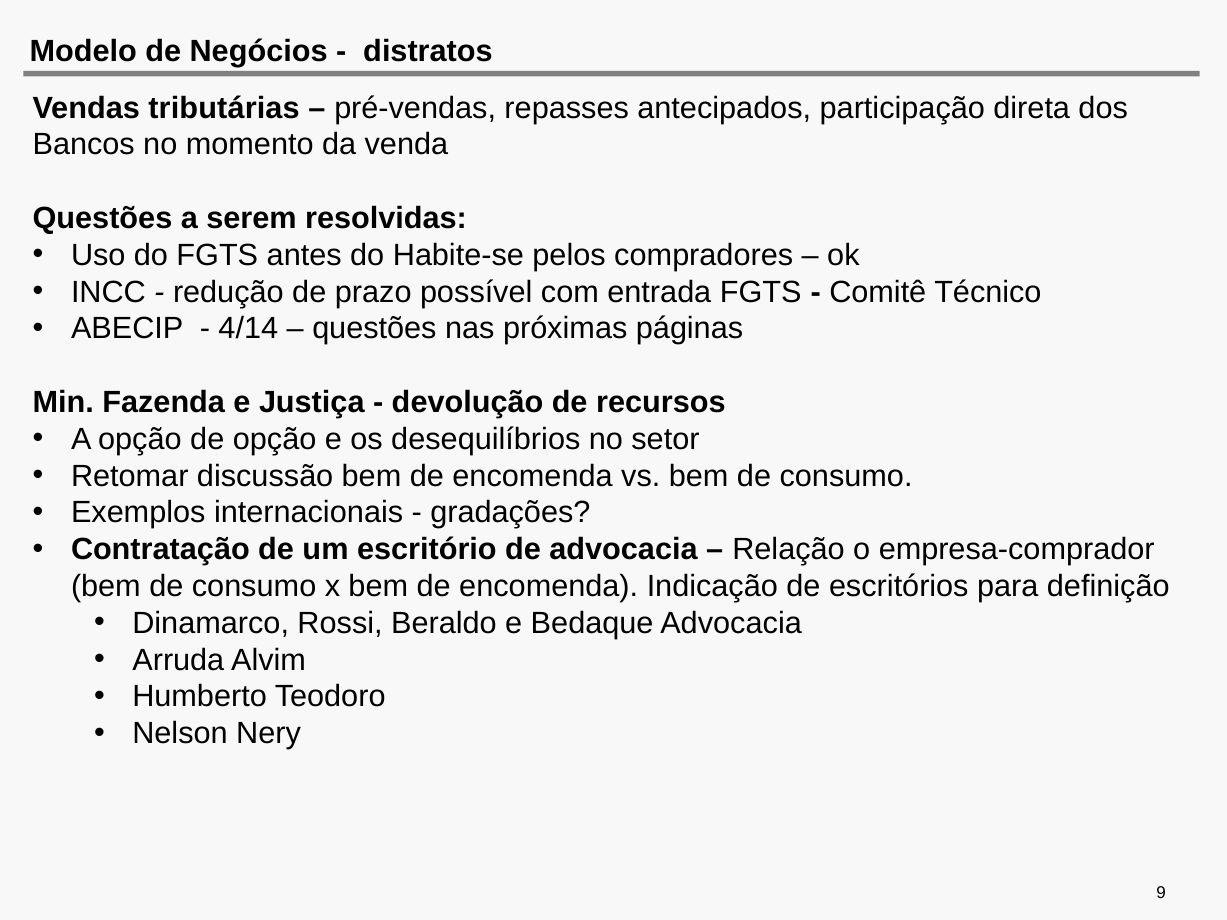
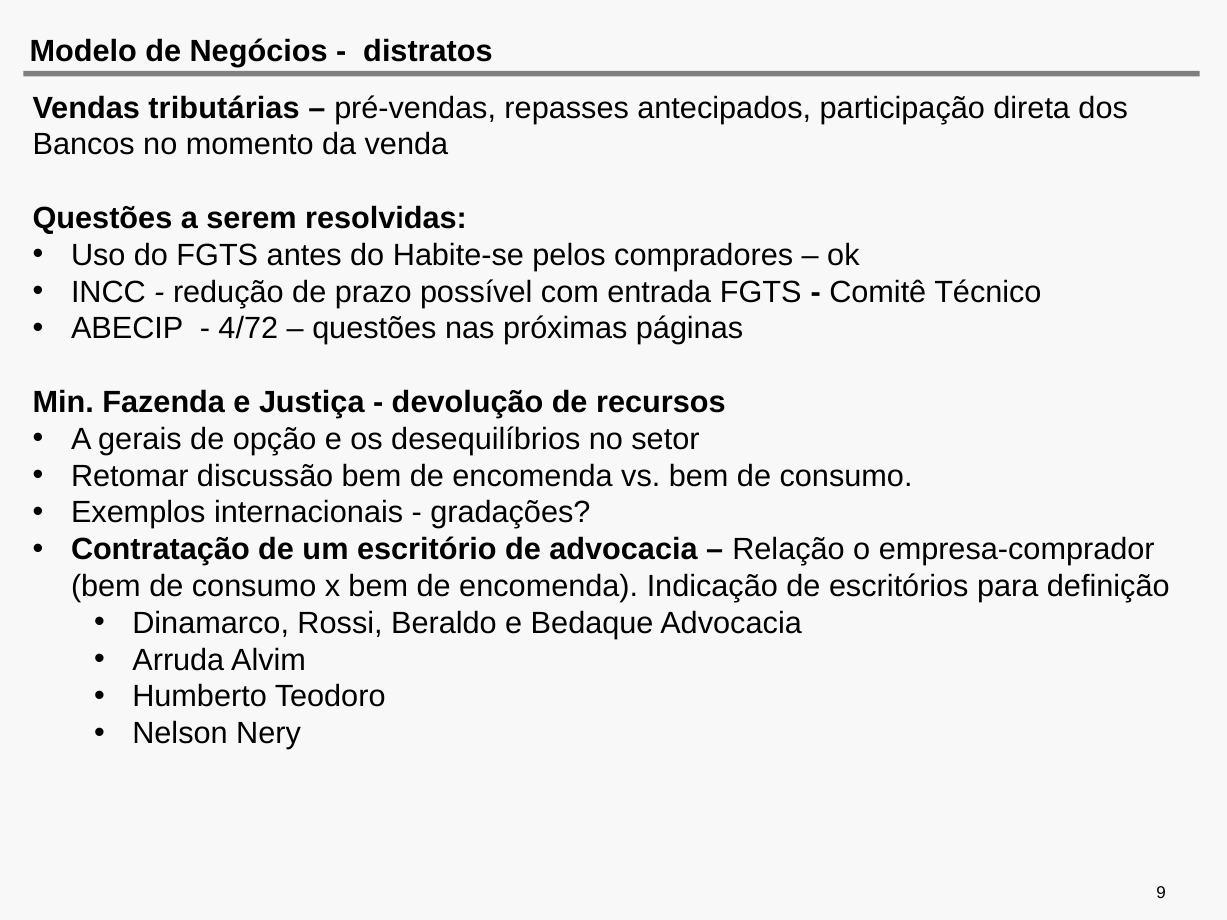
4/14: 4/14 -> 4/72
A opção: opção -> gerais
